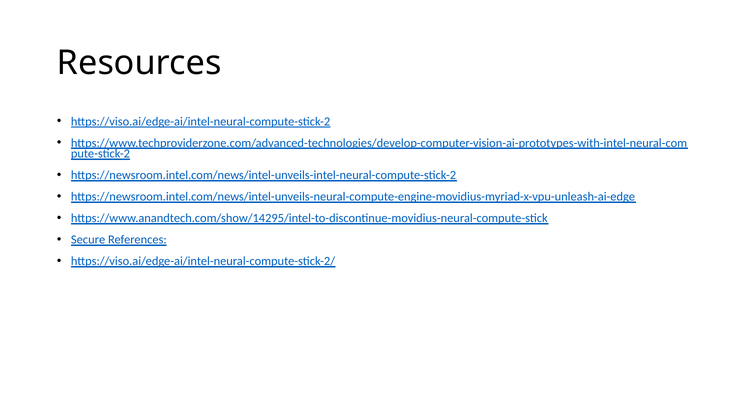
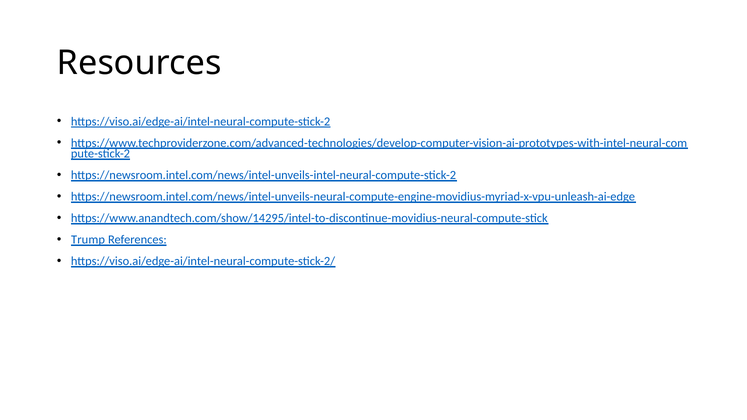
Secure: Secure -> Trump
